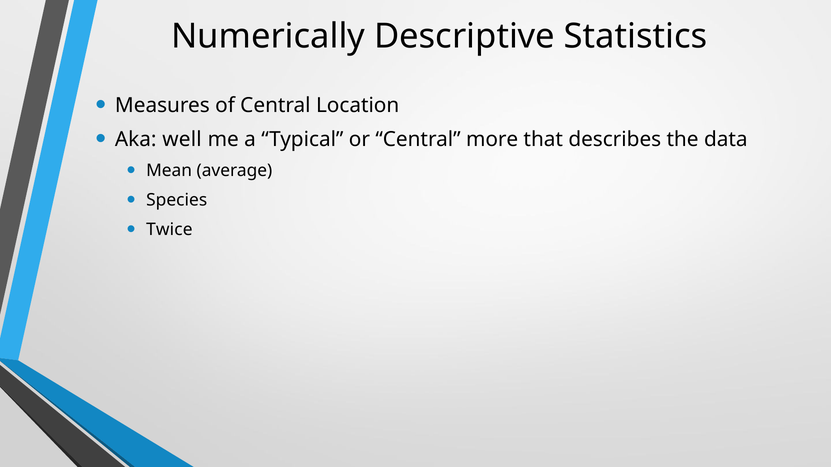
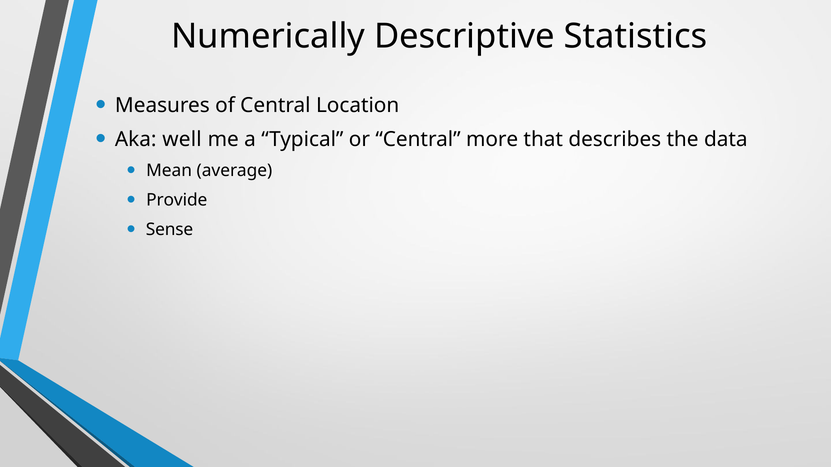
Species: Species -> Provide
Twice: Twice -> Sense
